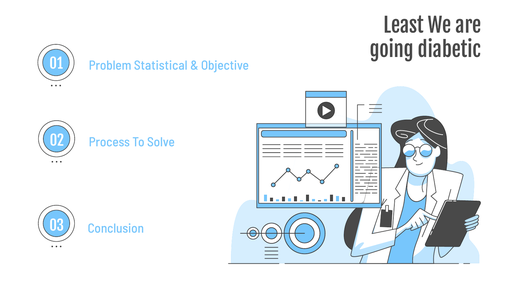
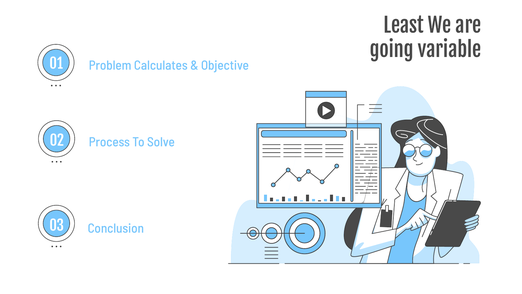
diabetic: diabetic -> variable
Statistical: Statistical -> Calculates
